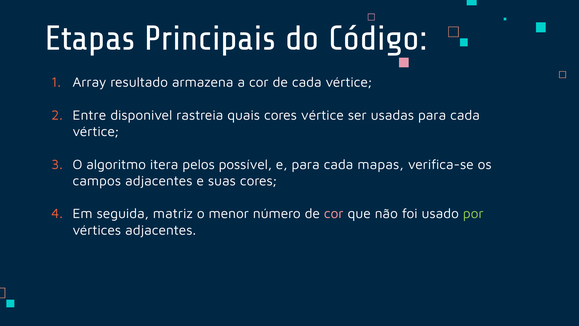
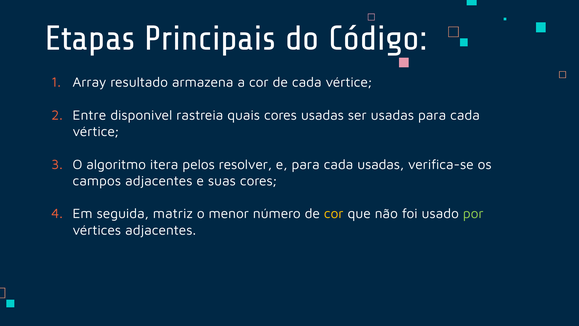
cores vértice: vértice -> usadas
possível: possível -> resolver
cada mapas: mapas -> usadas
cor at (334, 214) colour: pink -> yellow
